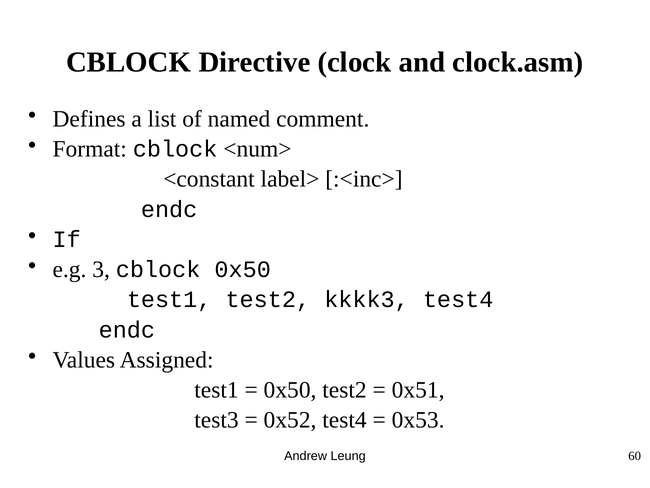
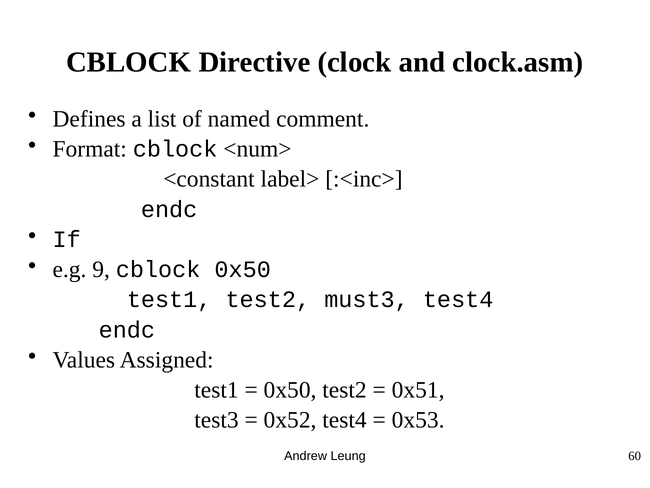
3: 3 -> 9
kkkk3: kkkk3 -> must3
